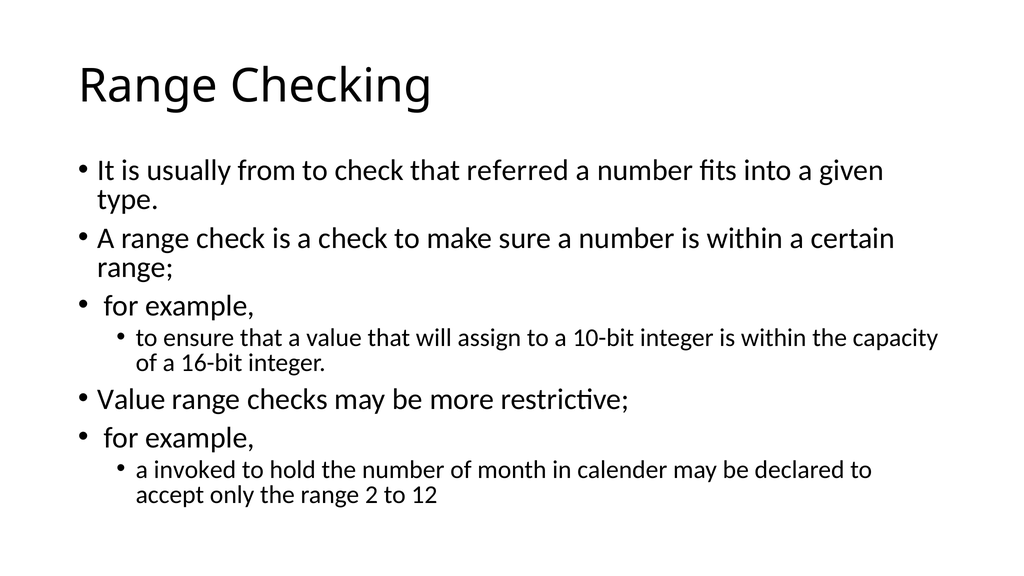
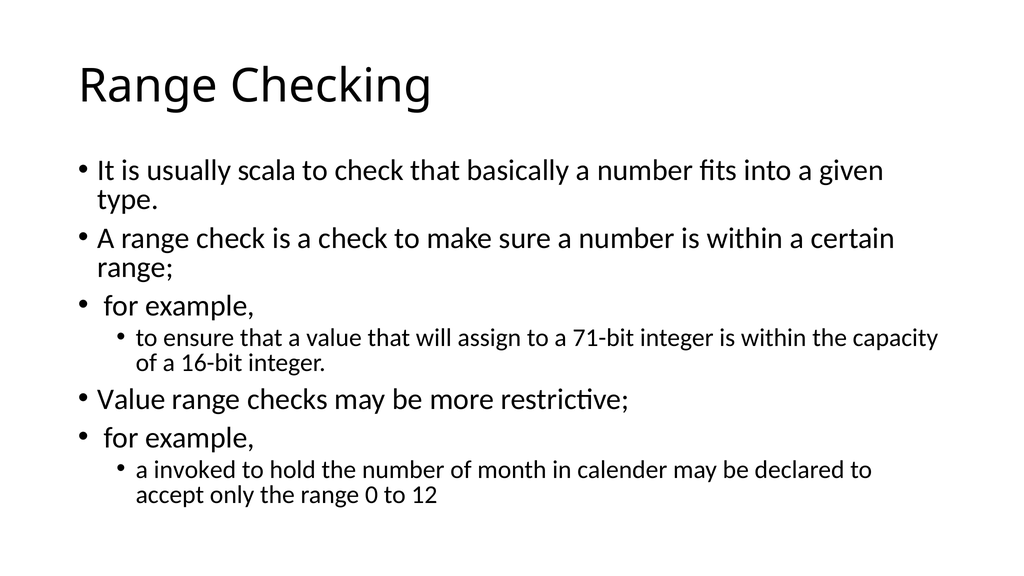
from: from -> scala
referred: referred -> basically
10-bit: 10-bit -> 71-bit
2: 2 -> 0
